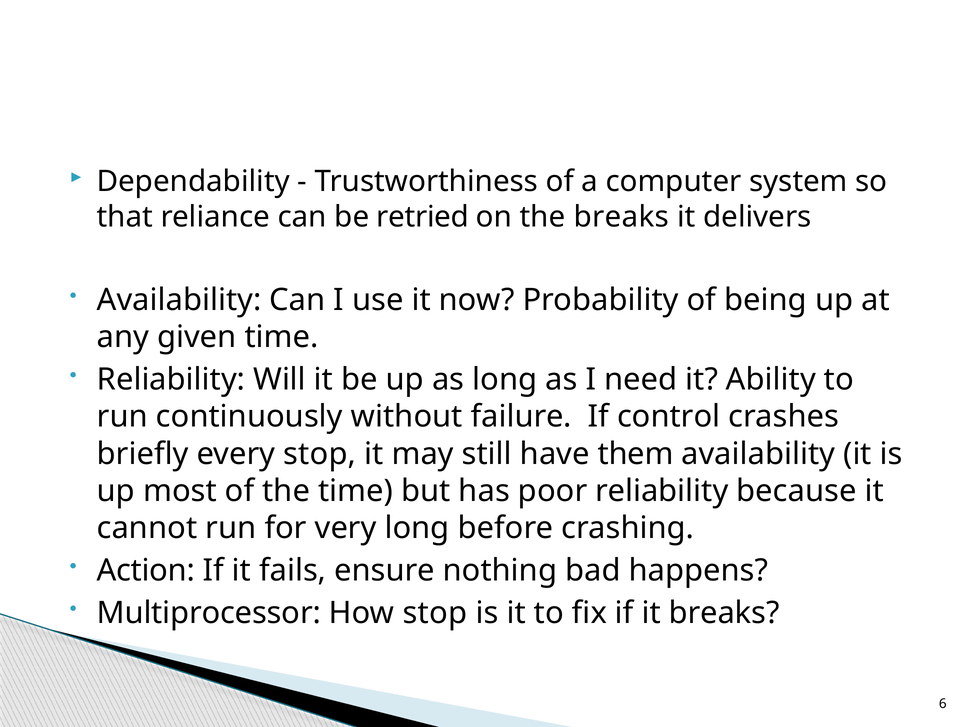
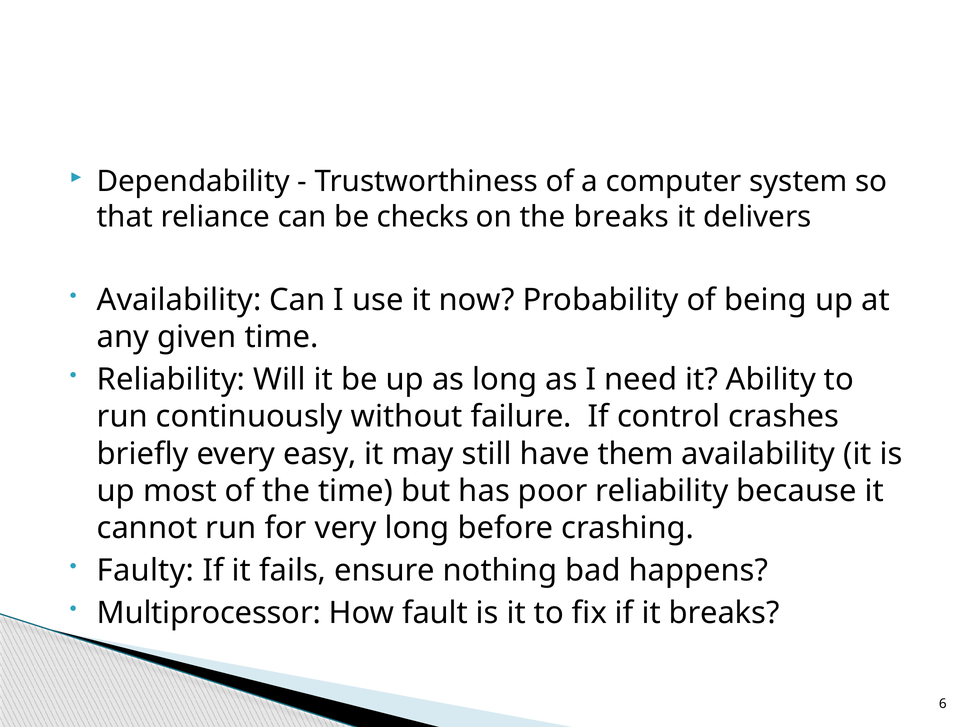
retried: retried -> checks
every stop: stop -> easy
Action: Action -> Faulty
How stop: stop -> fault
